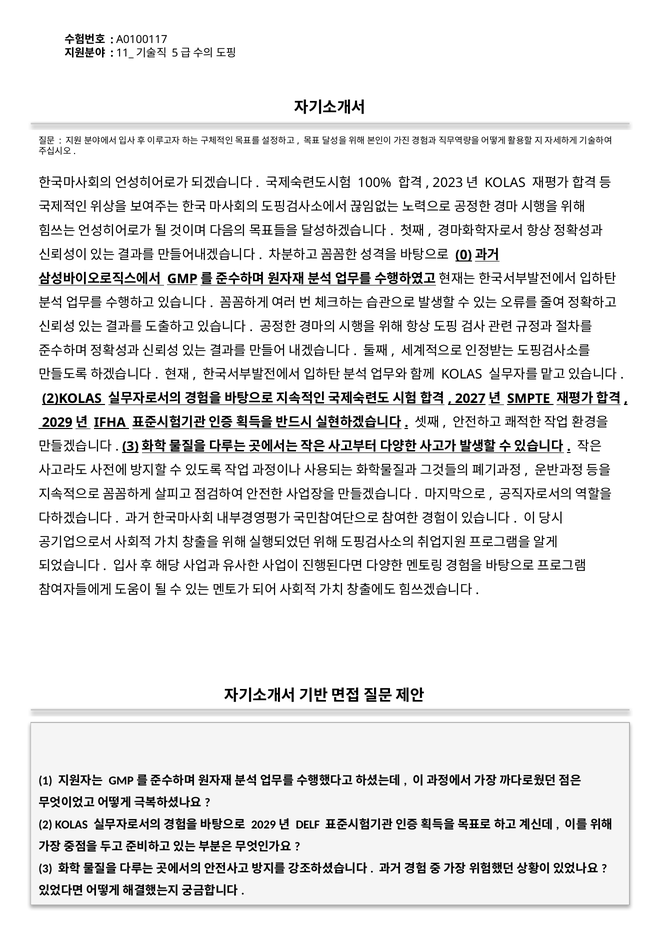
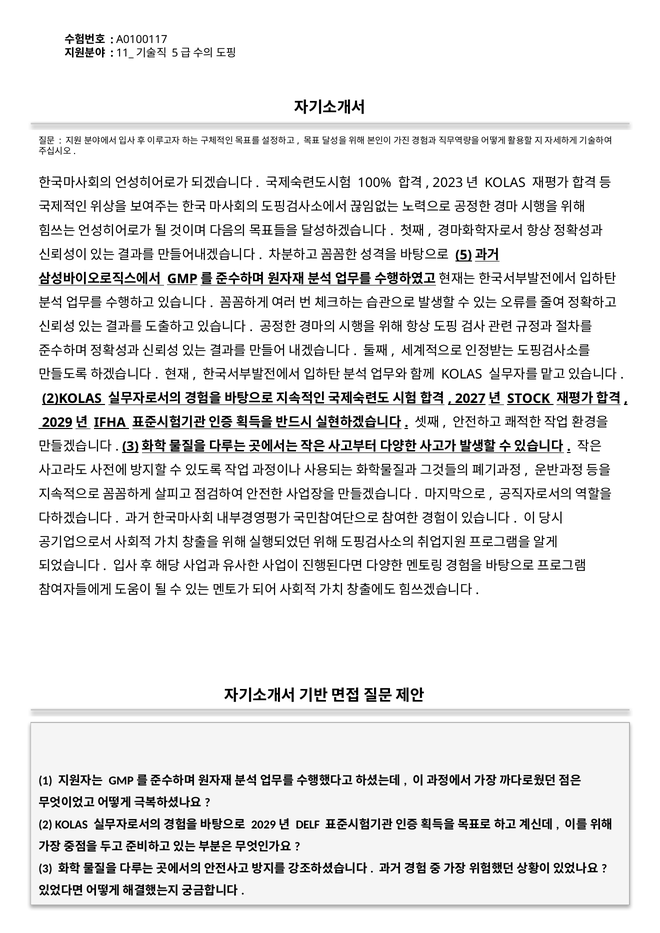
0: 0 -> 5
SMPTE: SMPTE -> STOCK
